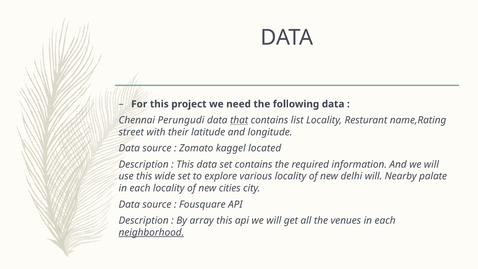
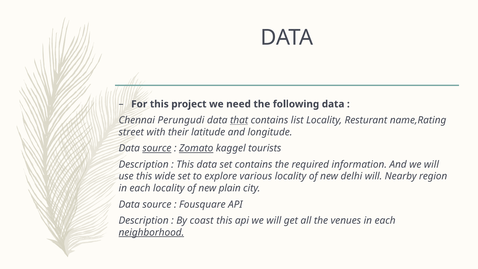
source at (157, 148) underline: none -> present
Zomato underline: none -> present
located: located -> tourists
palate: palate -> region
cities: cities -> plain
array: array -> coast
